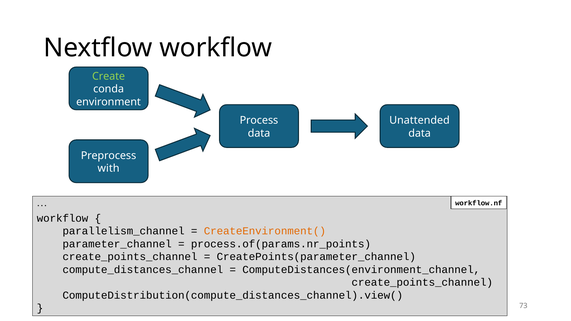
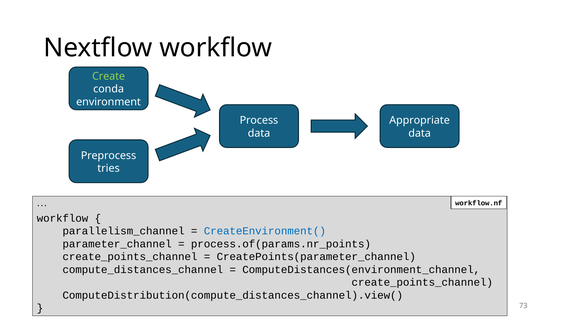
Unattended: Unattended -> Appropriate
with: with -> tries
CreateEnvironment( colour: orange -> blue
